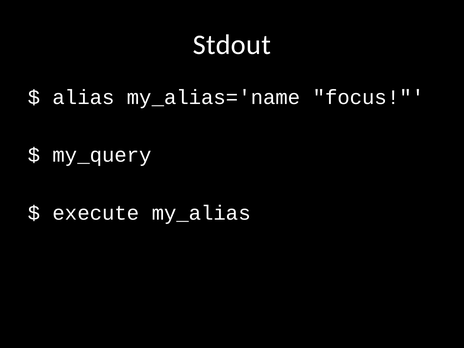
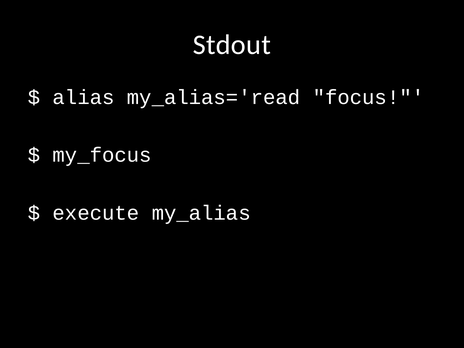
my_alias='name: my_alias='name -> my_alias='read
my_query: my_query -> my_focus
